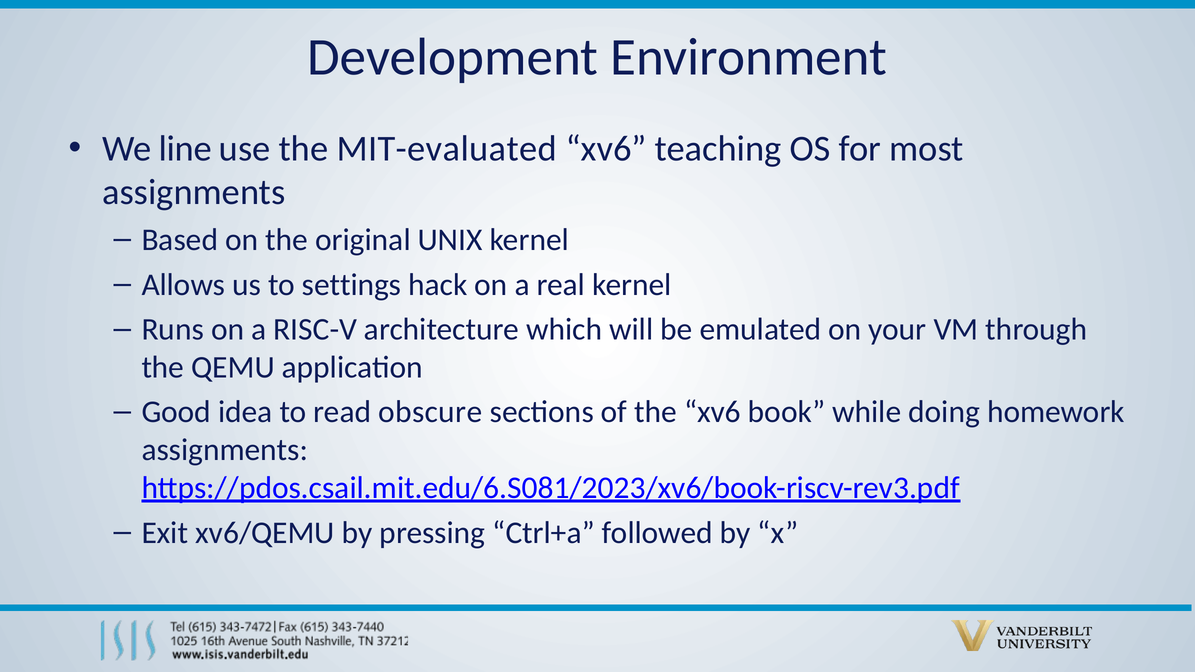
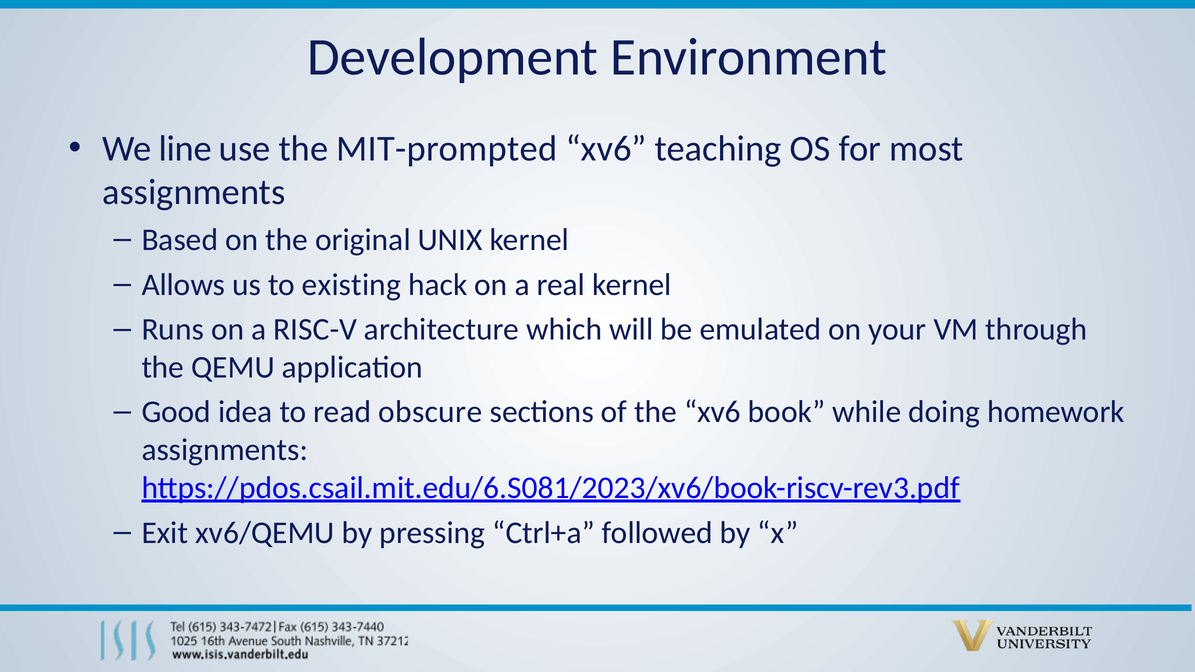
MIT-evaluated: MIT-evaluated -> MIT-prompted
settings: settings -> existing
